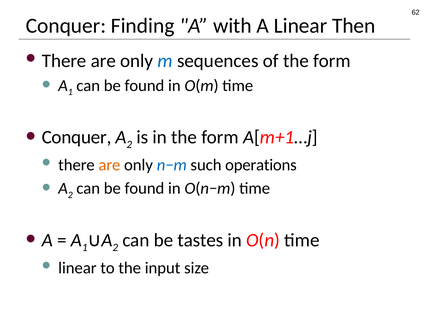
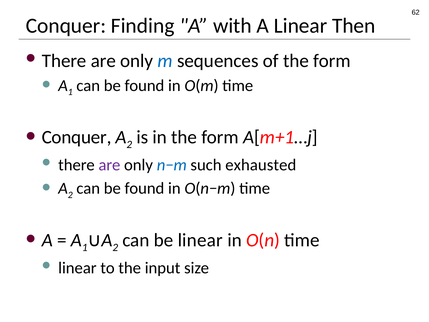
are at (109, 165) colour: orange -> purple
operations: operations -> exhausted
be tastes: tastes -> linear
